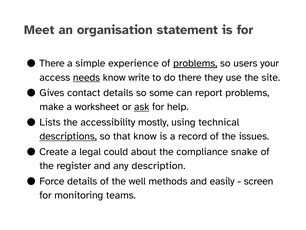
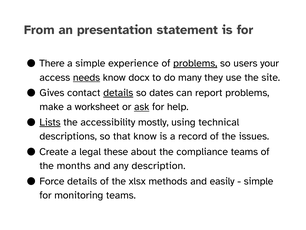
Meet: Meet -> From
organisation: organisation -> presentation
write: write -> docx
do there: there -> many
details at (118, 93) underline: none -> present
some: some -> dates
Lists underline: none -> present
descriptions underline: present -> none
could: could -> these
compliance snake: snake -> teams
register: register -> months
well: well -> xlsx
screen at (259, 181): screen -> simple
